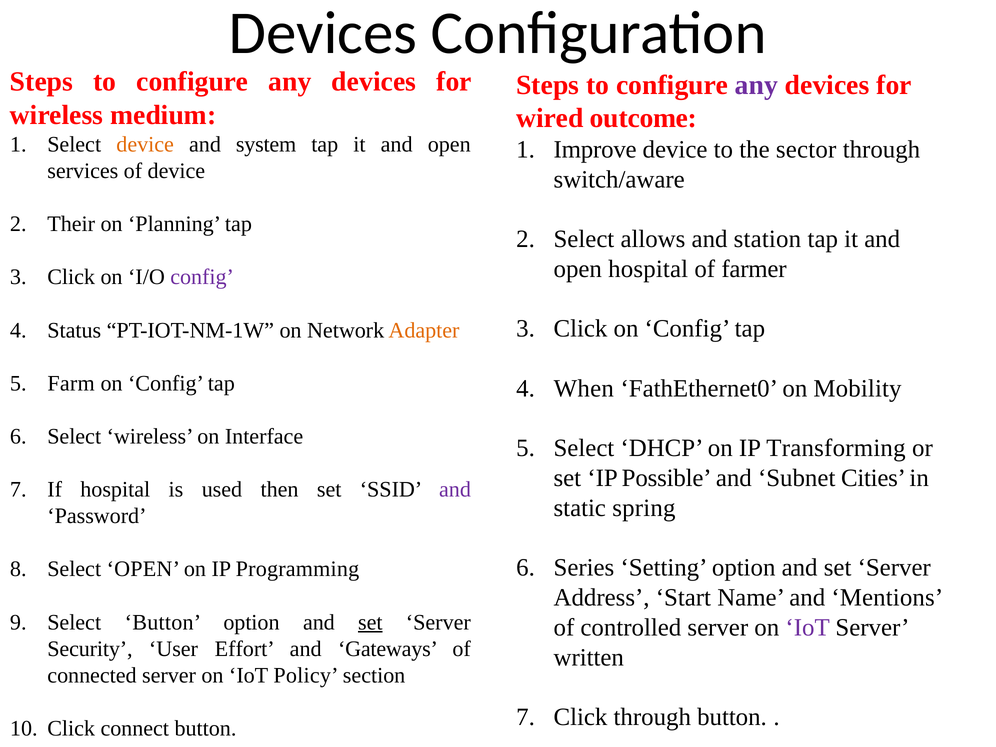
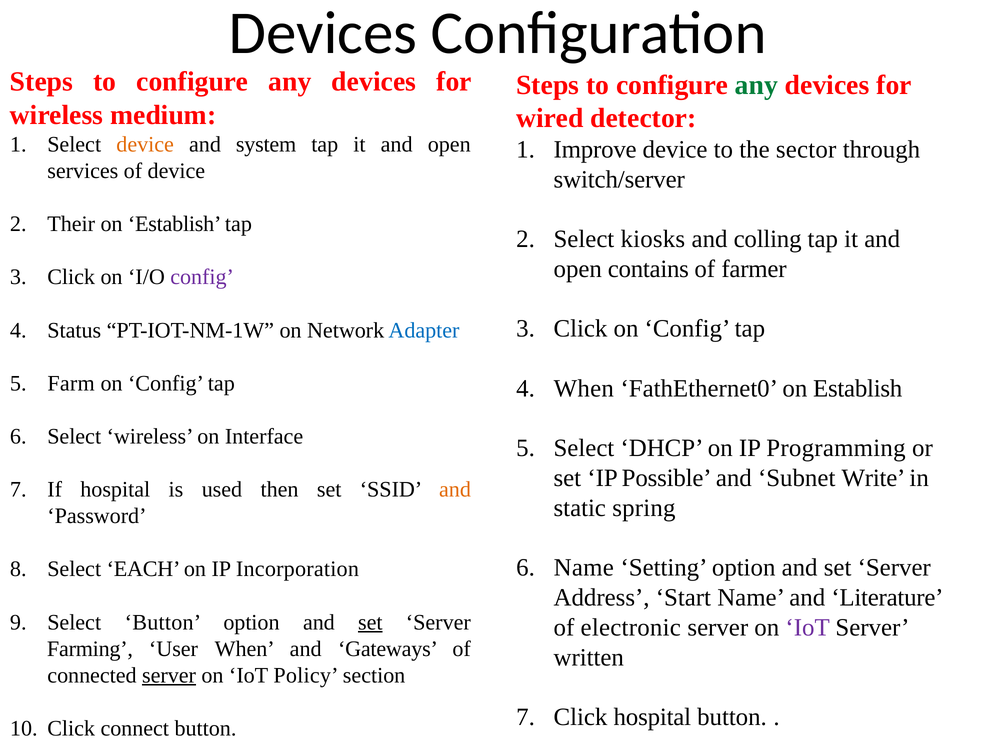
any at (756, 85) colour: purple -> green
outcome: outcome -> detector
switch/aware: switch/aware -> switch/server
Planning at (175, 224): Planning -> Establish
allows: allows -> kiosks
station: station -> colling
open hospital: hospital -> contains
Adapter colour: orange -> blue
FathEthernet0 on Mobility: Mobility -> Establish
Transforming: Transforming -> Programming
Cities: Cities -> Write
and at (455, 490) colour: purple -> orange
Series at (584, 568): Series -> Name
Select OPEN: OPEN -> EACH
Programming: Programming -> Incorporation
Mentions: Mentions -> Literature
controlled: controlled -> electronic
Security: Security -> Farming
User Effort: Effort -> When
server at (169, 675) underline: none -> present
Click through: through -> hospital
